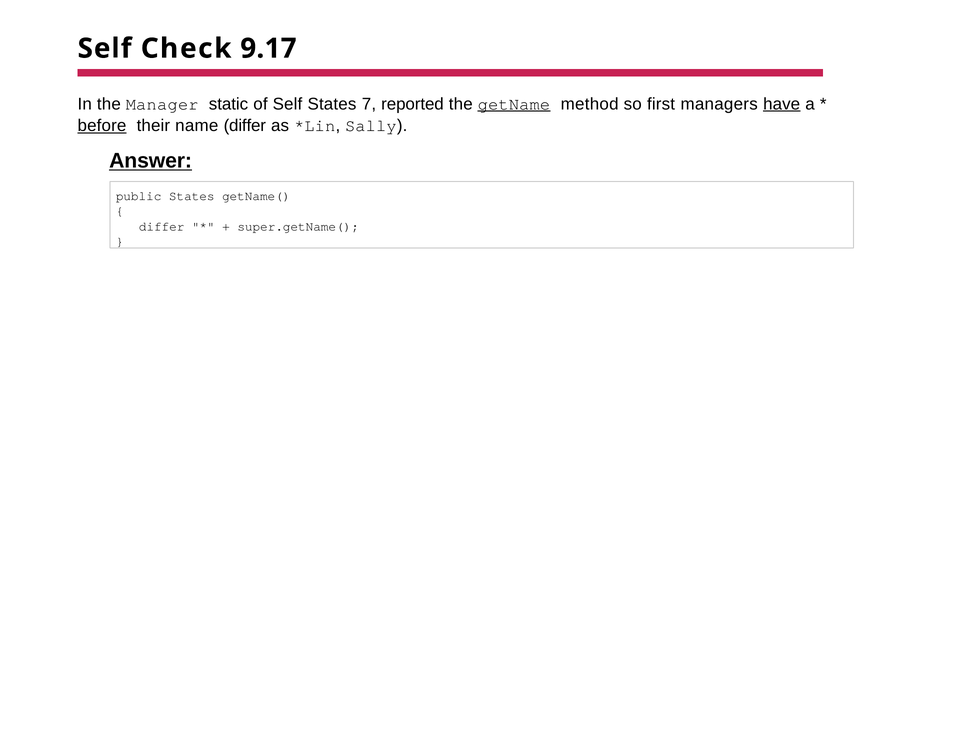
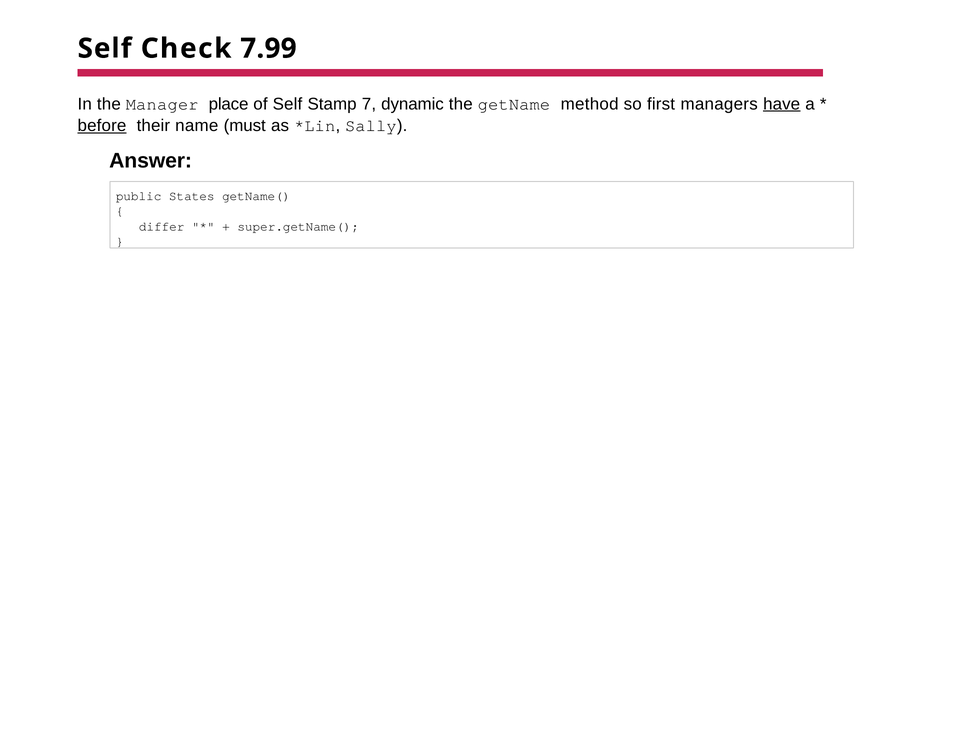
9.17: 9.17 -> 7.99
static: static -> place
Self States: States -> Stamp
reported: reported -> dynamic
getName underline: present -> none
name differ: differ -> must
Answer underline: present -> none
